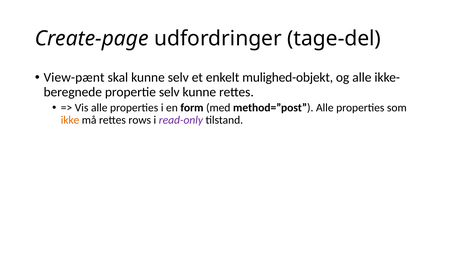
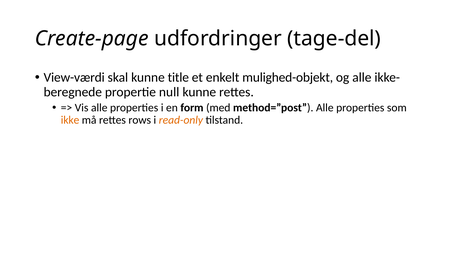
View-pænt: View-pænt -> View-værdi
kunne selv: selv -> title
propertie selv: selv -> null
read-only colour: purple -> orange
